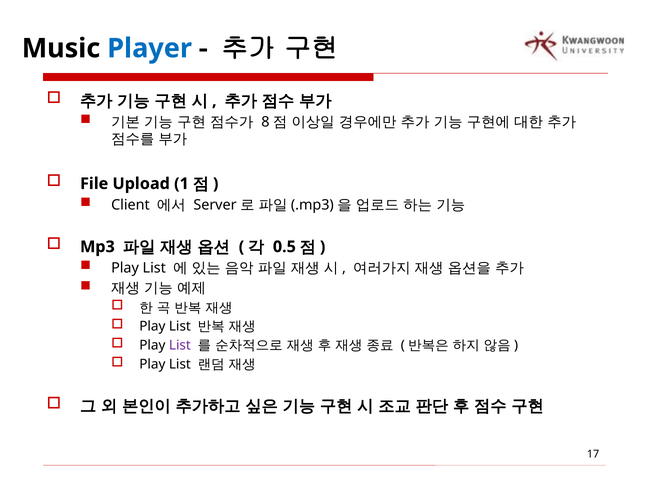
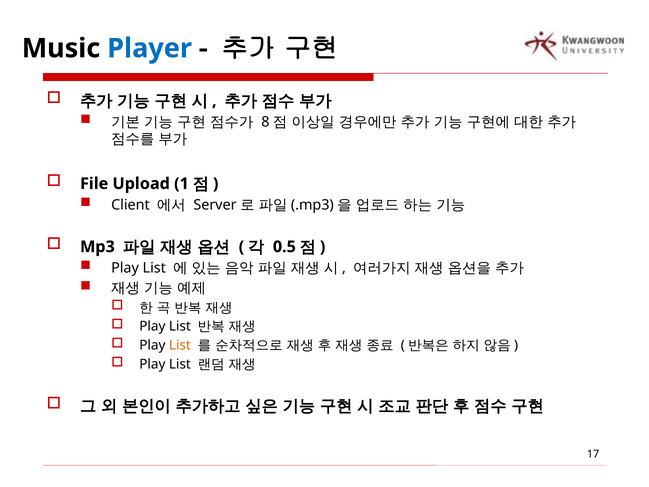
List at (180, 345) colour: purple -> orange
